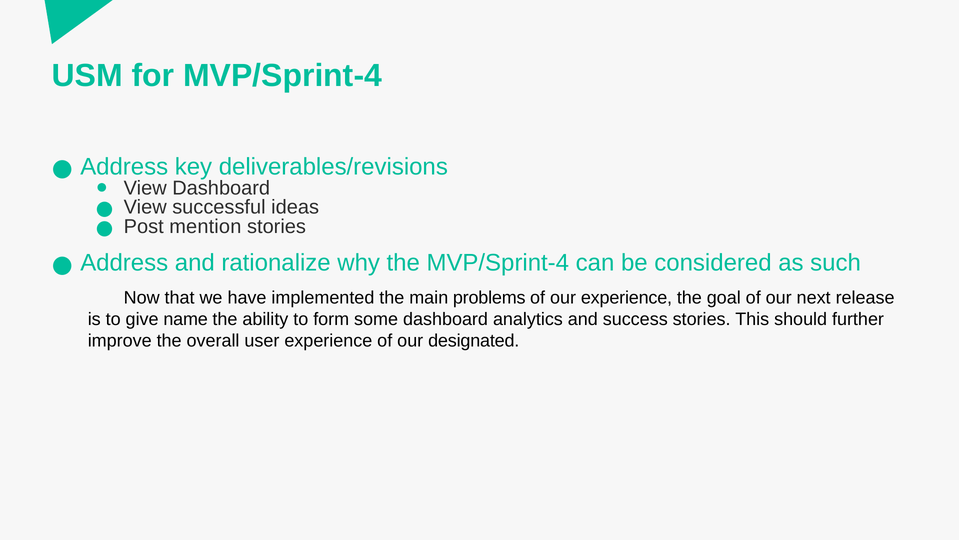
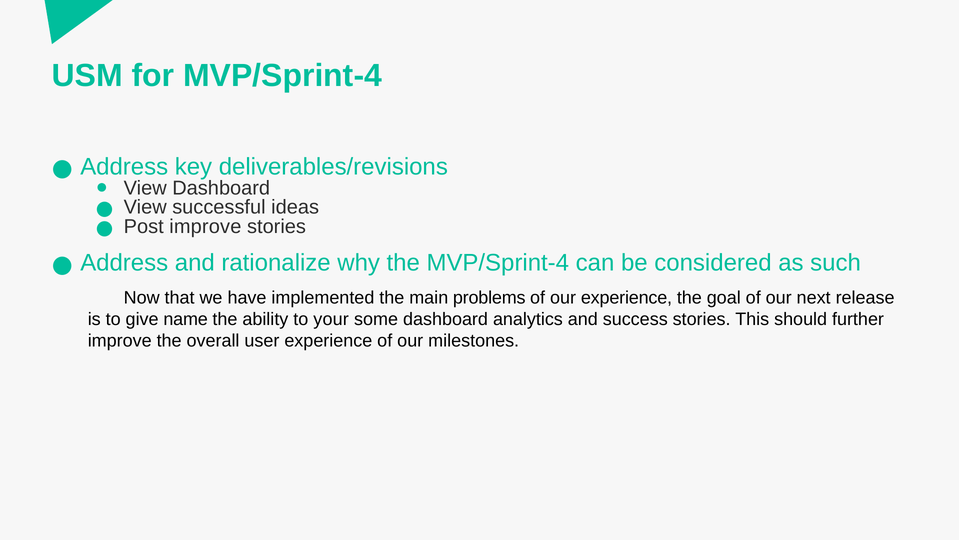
Post mention: mention -> improve
form: form -> your
designated: designated -> milestones
